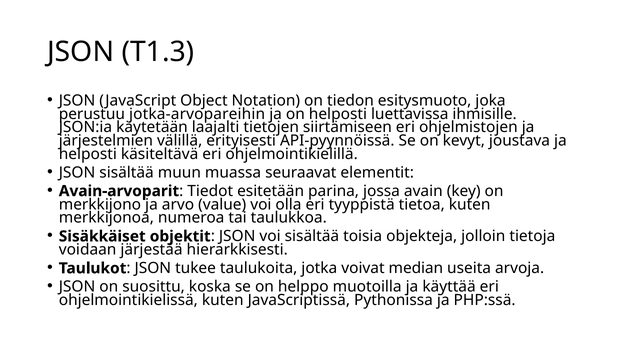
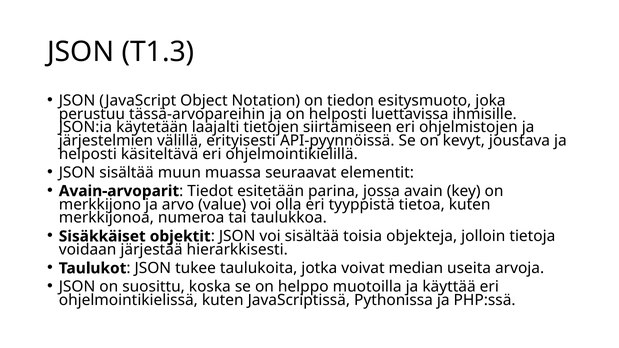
jotka-arvopareihin: jotka-arvopareihin -> tässä-arvopareihin
